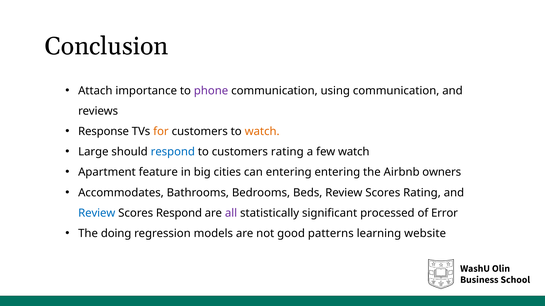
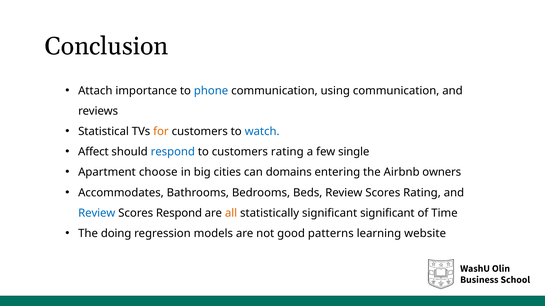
phone colour: purple -> blue
Response: Response -> Statistical
watch at (262, 132) colour: orange -> blue
Large: Large -> Affect
few watch: watch -> single
feature: feature -> choose
can entering: entering -> domains
all colour: purple -> orange
significant processed: processed -> significant
Error: Error -> Time
